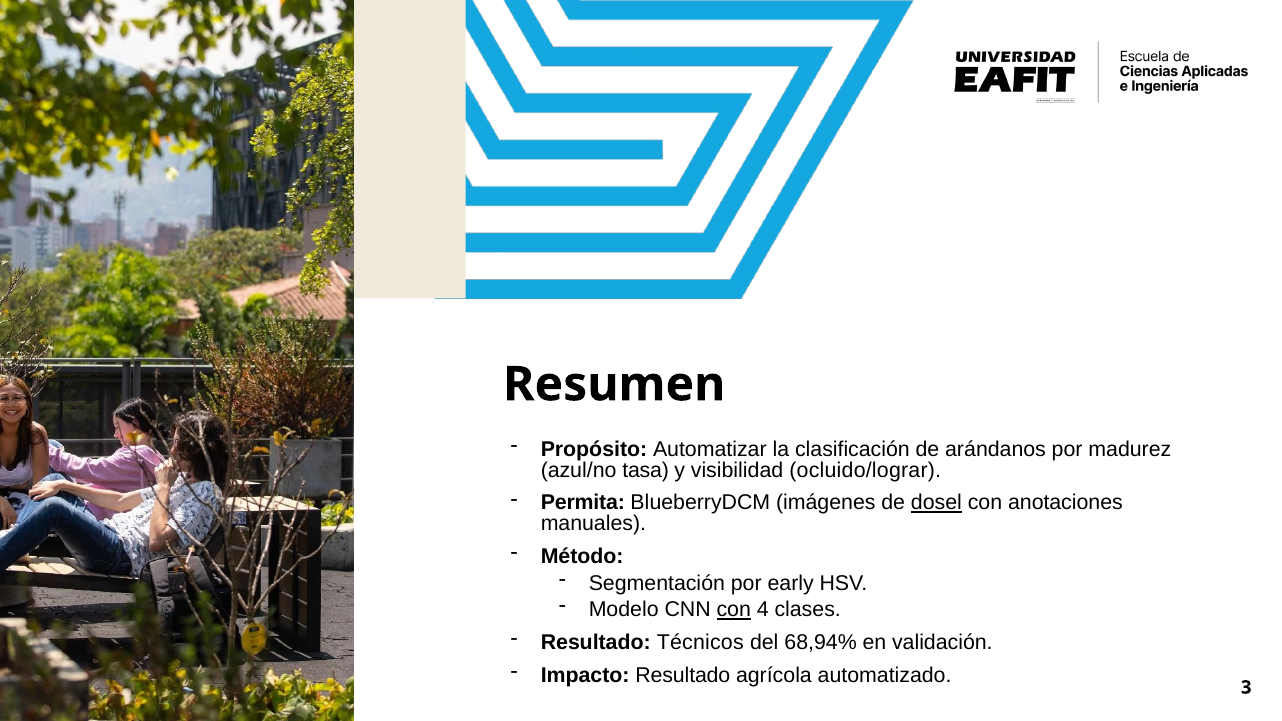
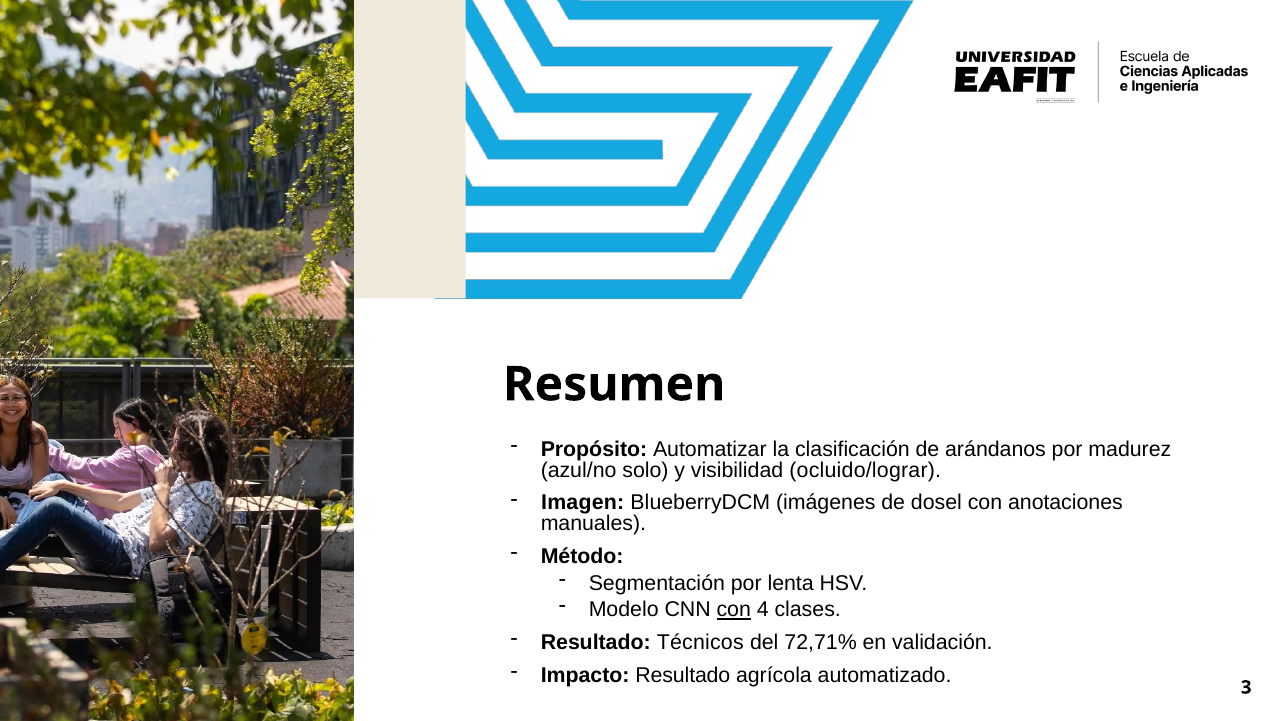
tasa: tasa -> solo
Permita: Permita -> Imagen
dosel underline: present -> none
early: early -> lenta
68,94%: 68,94% -> 72,71%
